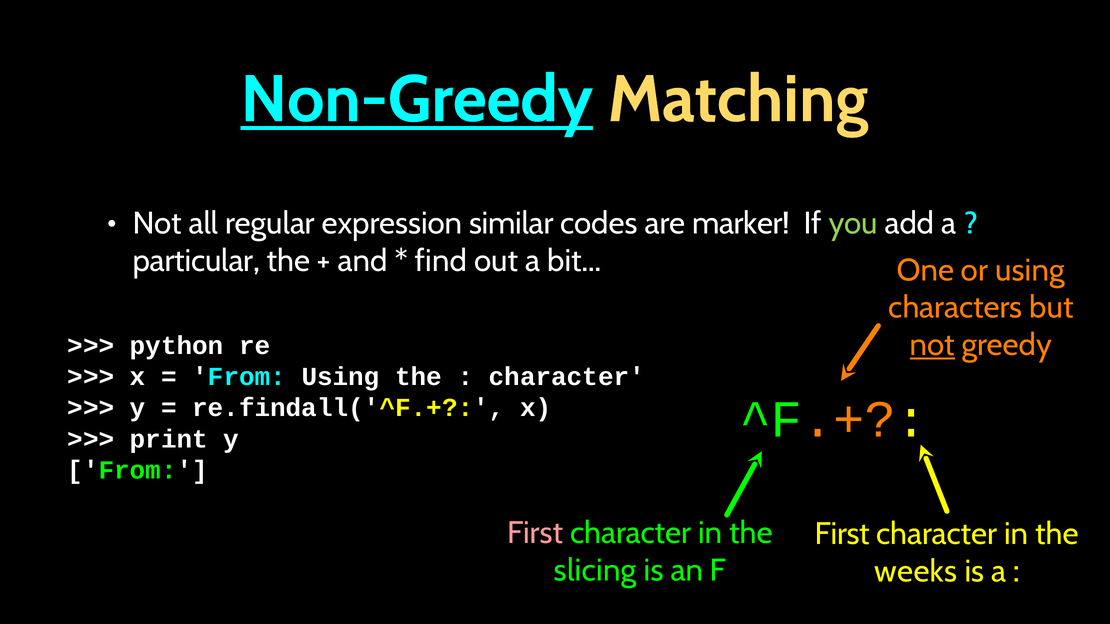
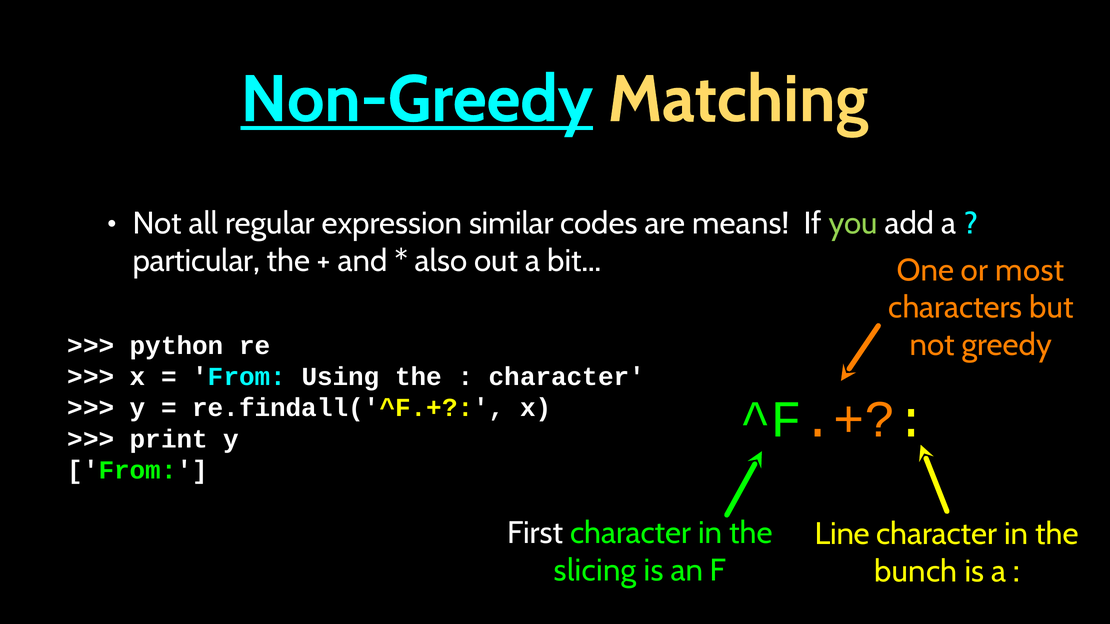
marker: marker -> means
find: find -> also
or using: using -> most
not at (932, 345) underline: present -> none
First at (535, 533) colour: pink -> white
First at (842, 534): First -> Line
weeks: weeks -> bunch
